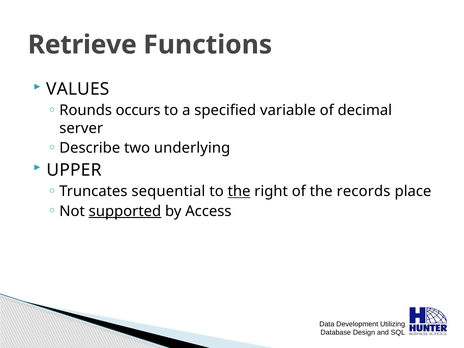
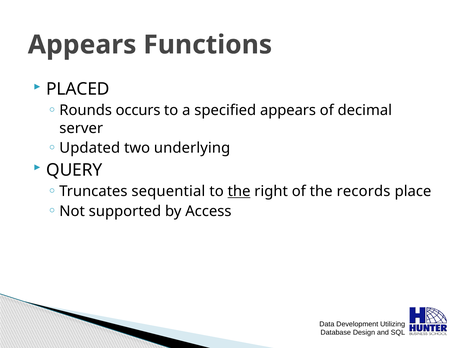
Retrieve at (82, 45): Retrieve -> Appears
VALUES: VALUES -> PLACED
specified variable: variable -> appears
Describe: Describe -> Updated
UPPER: UPPER -> QUERY
supported underline: present -> none
